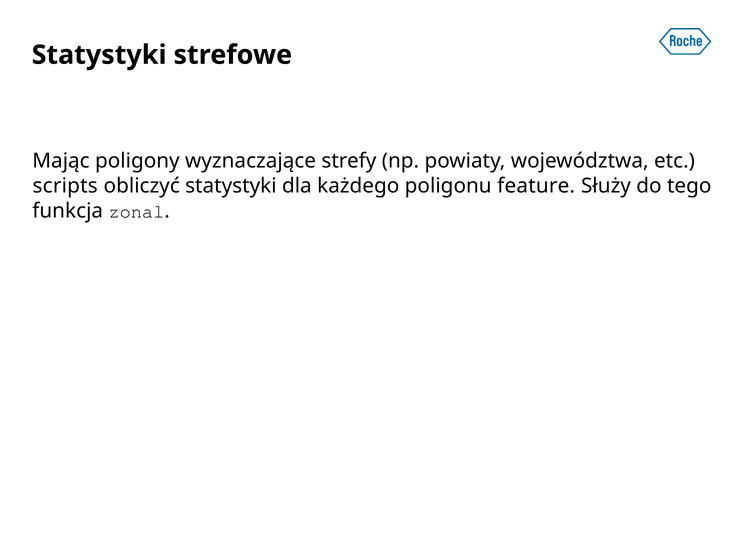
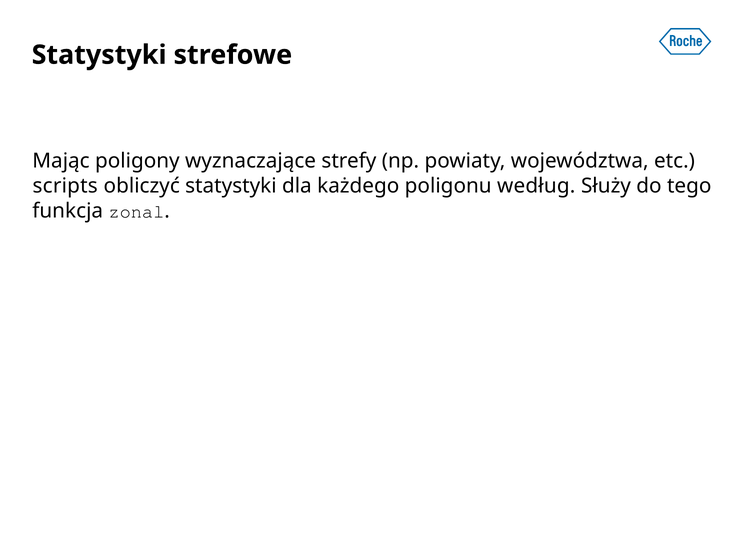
feature: feature -> według
